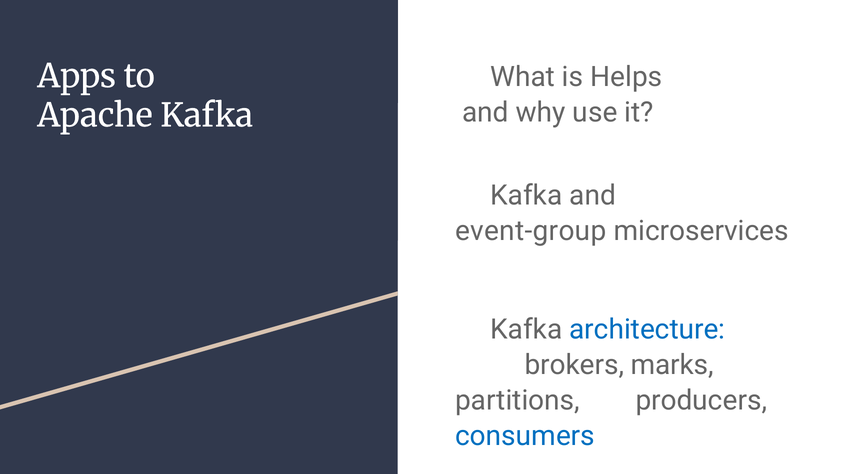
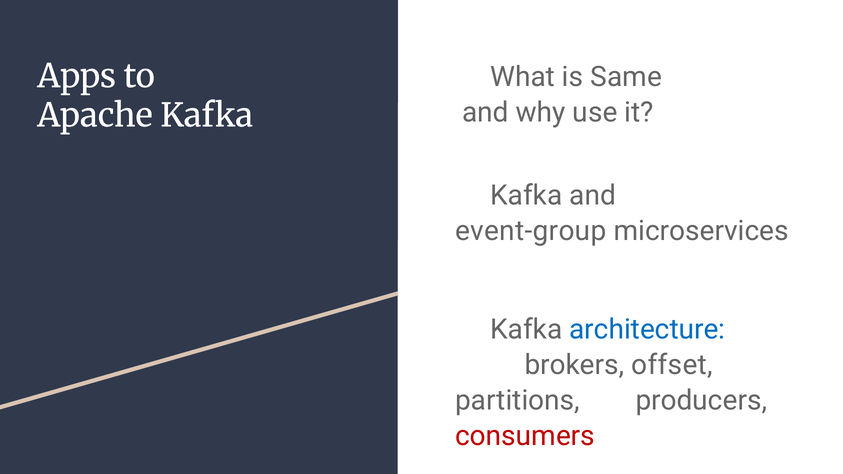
Helps: Helps -> Same
marks: marks -> offset
consumers colour: blue -> red
